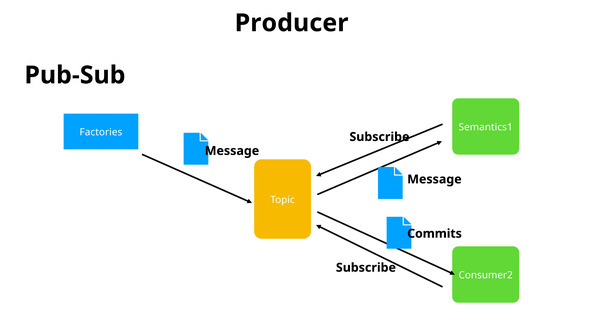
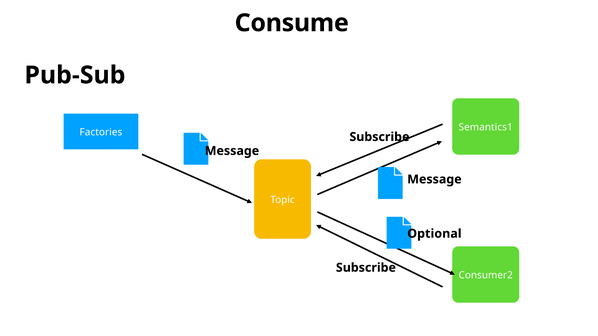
Producer: Producer -> Consume
Commits: Commits -> Optional
